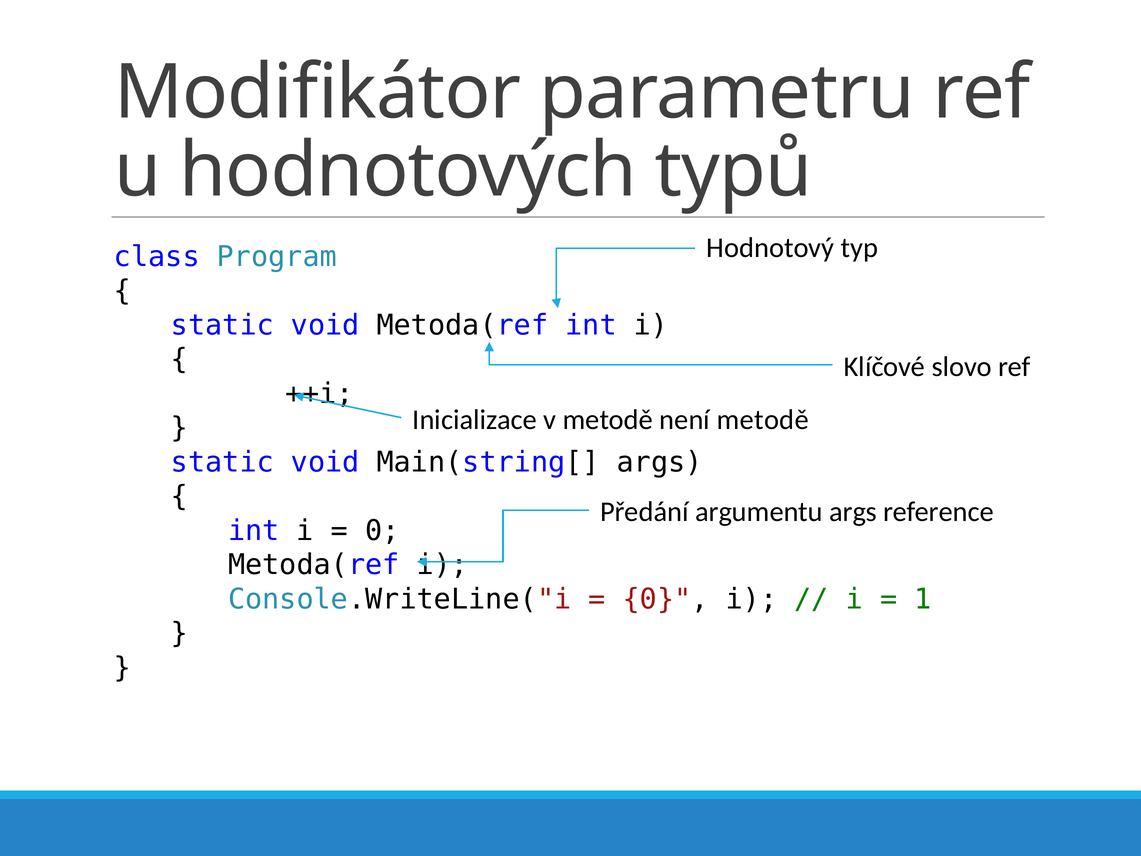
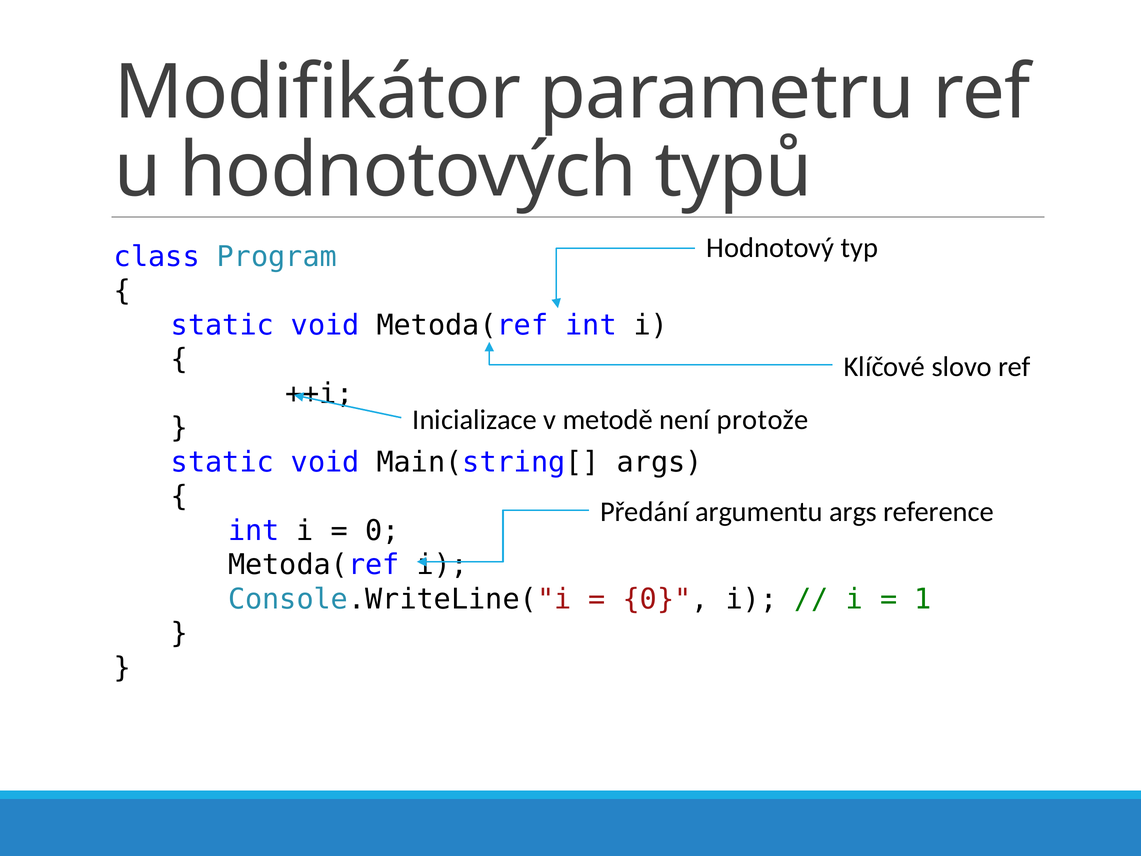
není metodě: metodě -> protože
